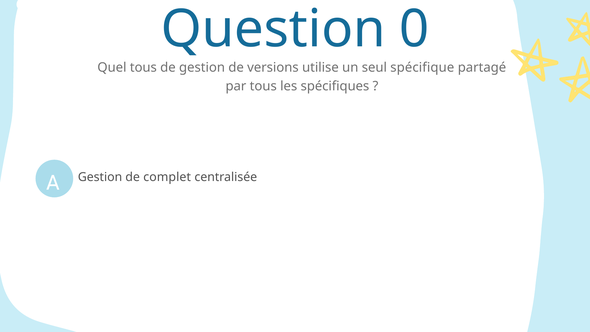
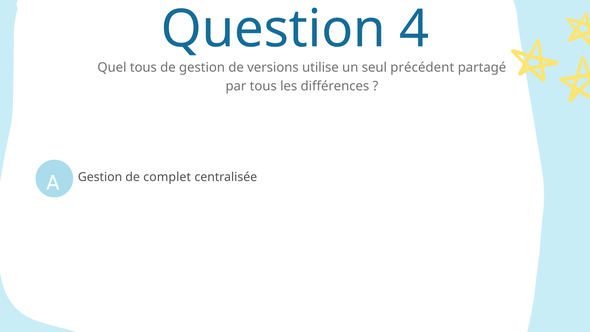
0: 0 -> 4
spécifique: spécifique -> précédent
spécifiques: spécifiques -> différences
